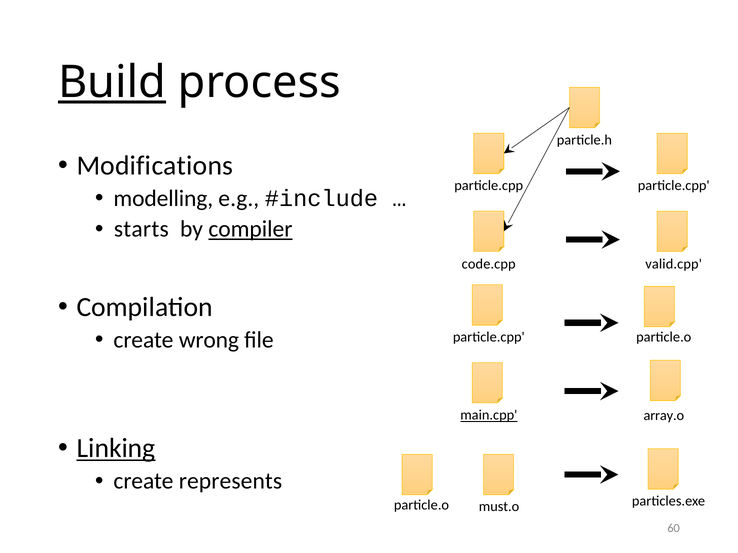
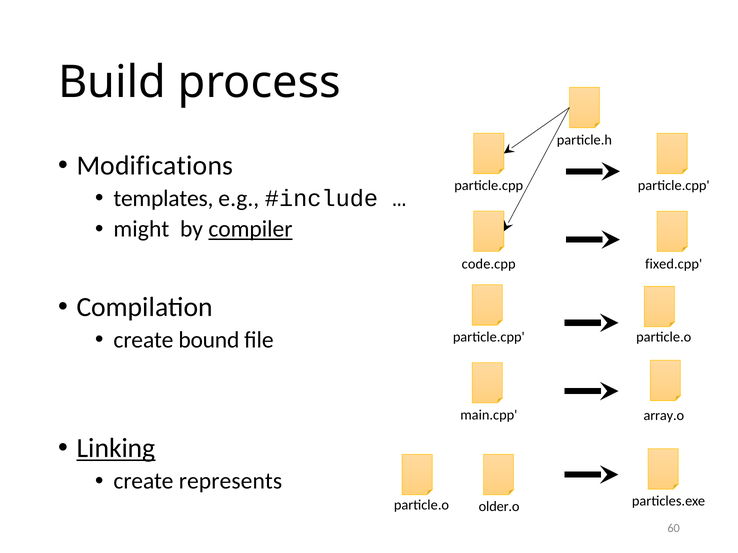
Build underline: present -> none
modelling: modelling -> templates
starts: starts -> might
valid.cpp: valid.cpp -> fixed.cpp
wrong: wrong -> bound
main.cpp underline: present -> none
must.o: must.o -> older.o
